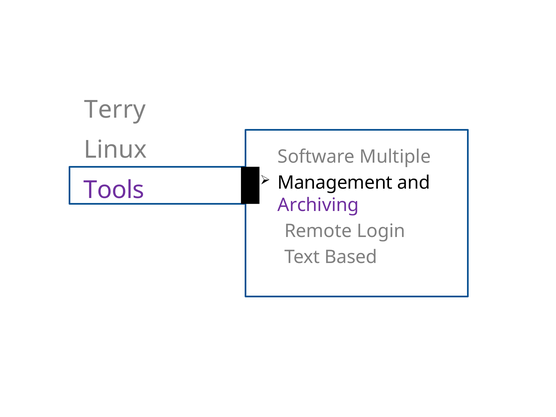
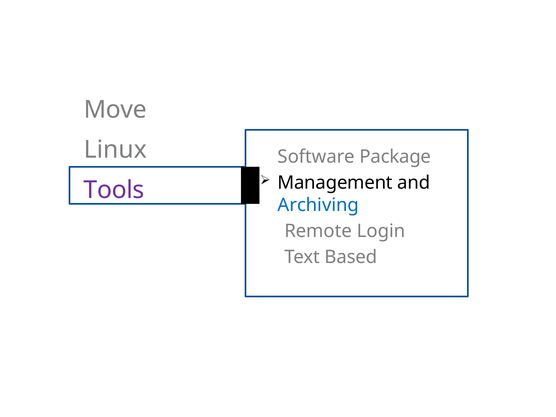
Terry: Terry -> Move
Multiple: Multiple -> Package
Archiving colour: purple -> blue
